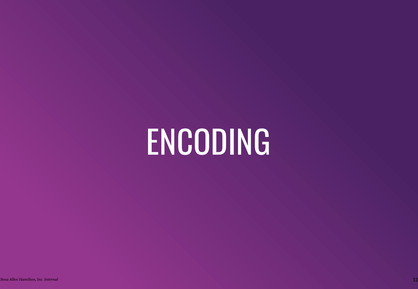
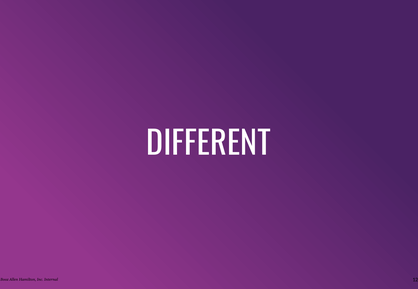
ENCODING: ENCODING -> DIFFERENT
